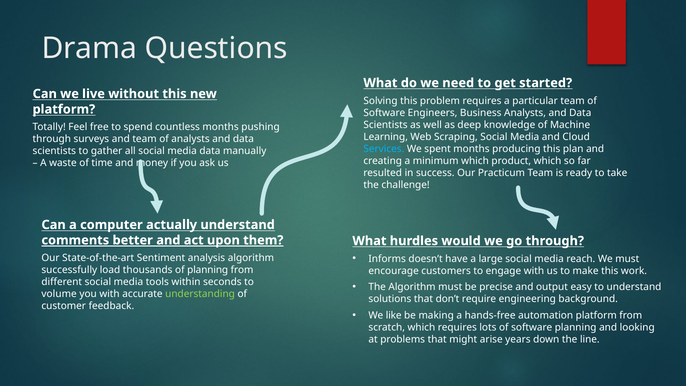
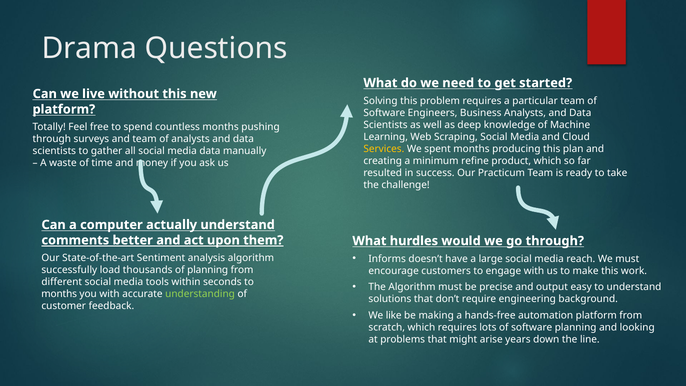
Services colour: light blue -> yellow
minimum which: which -> refine
volume at (59, 294): volume -> months
